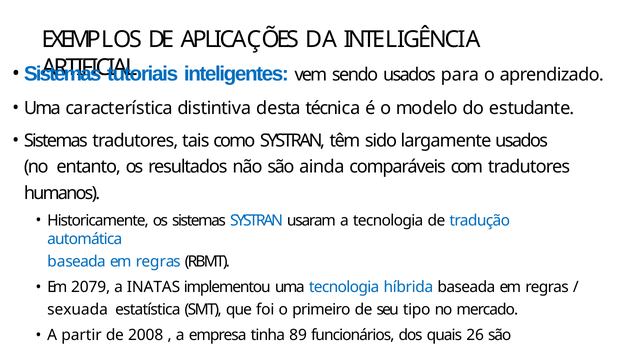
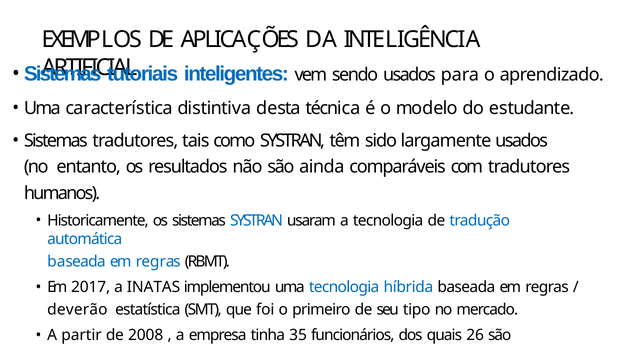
2079: 2079 -> 2017
sexuada: sexuada -> deverão
89: 89 -> 35
